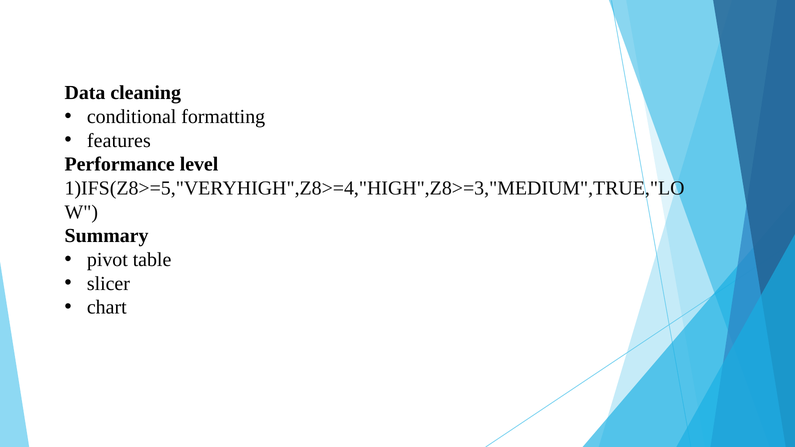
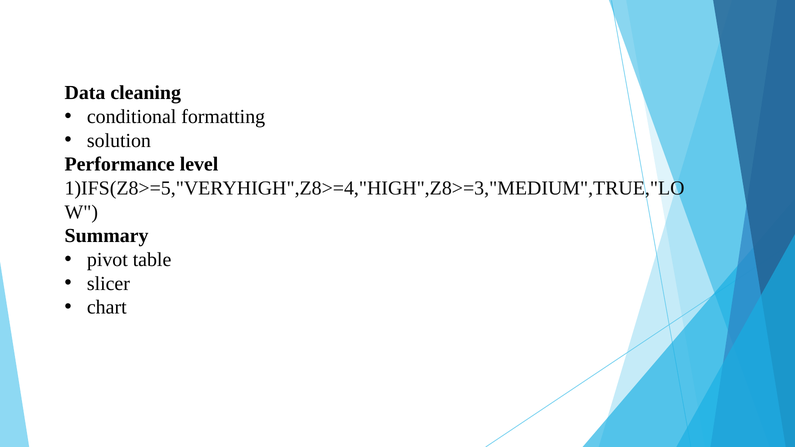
features: features -> solution
